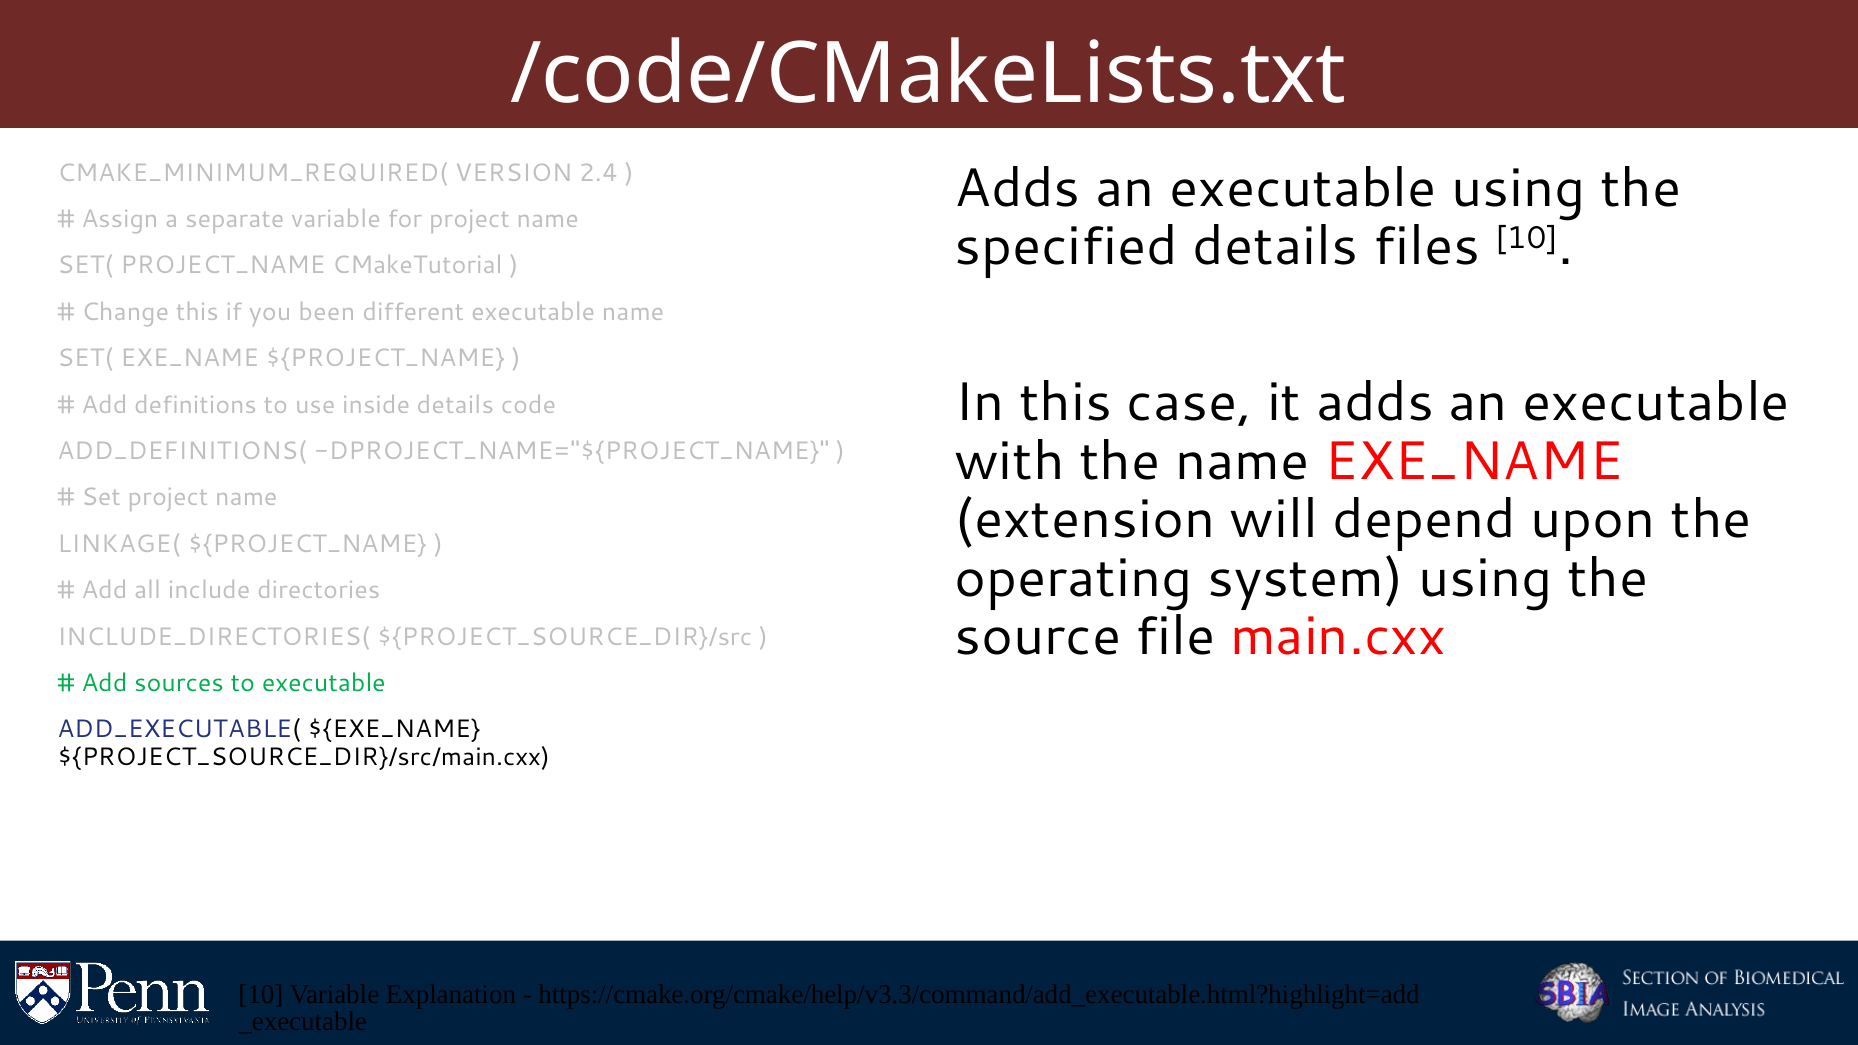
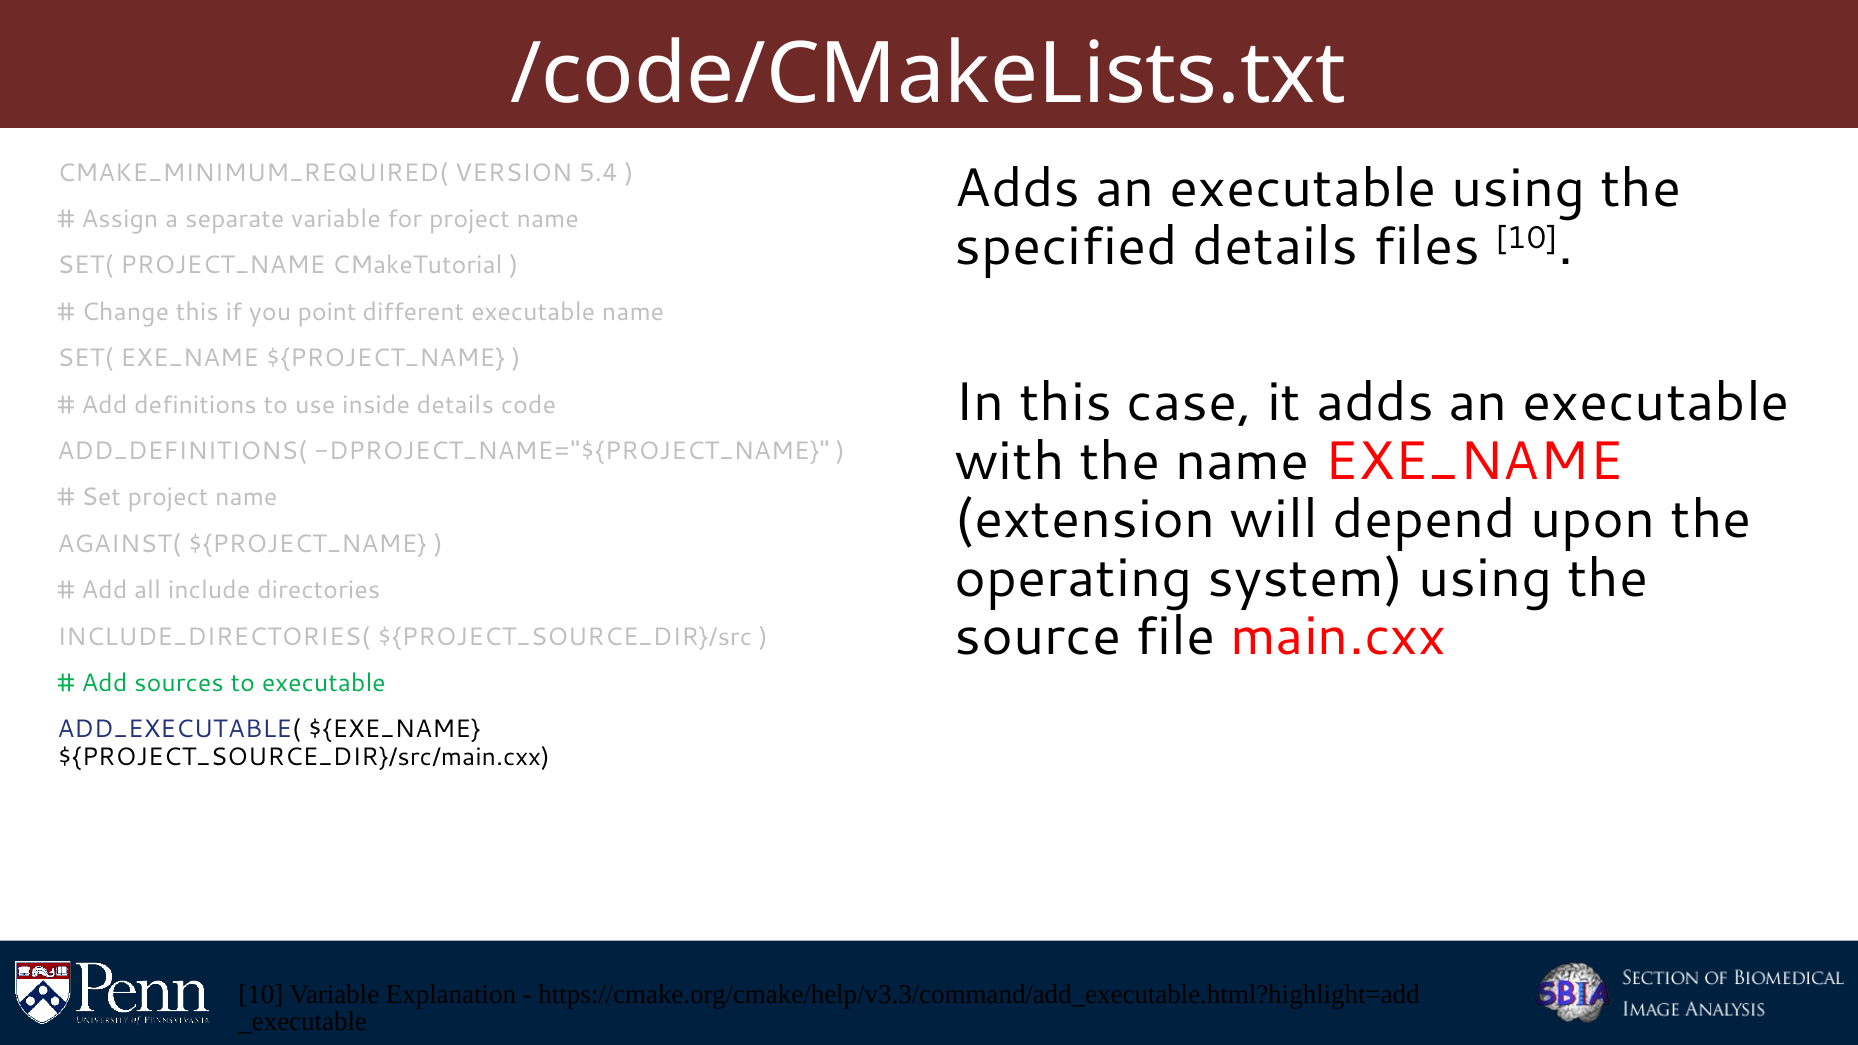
2.4: 2.4 -> 5.4
been: been -> point
LINKAGE(: LINKAGE( -> AGAINST(
